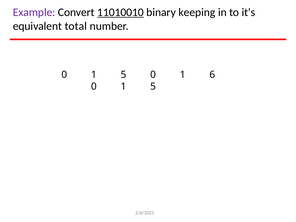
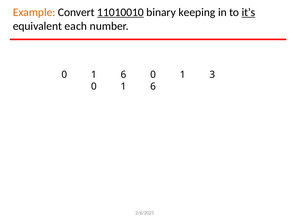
Example colour: purple -> orange
it’s underline: none -> present
total: total -> each
5 at (123, 75): 5 -> 6
6: 6 -> 3
5 at (153, 86): 5 -> 6
